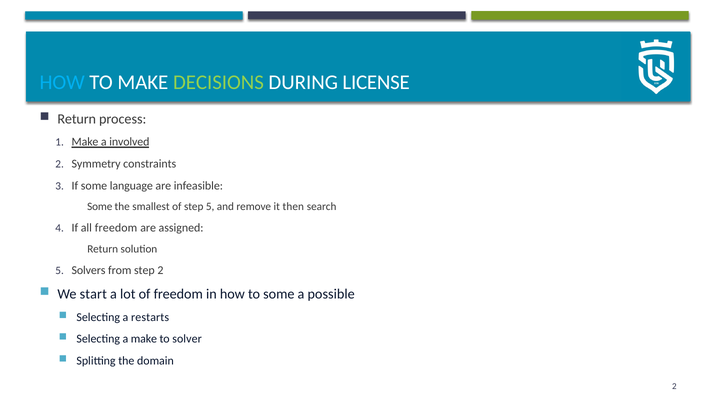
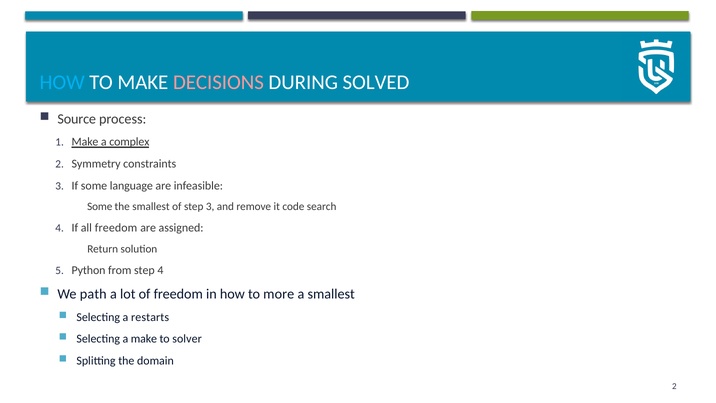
DECISIONS colour: light green -> pink
LICENSE: LICENSE -> SOLVED
Return at (77, 119): Return -> Source
involved: involved -> complex
step 5: 5 -> 3
then: then -> code
Solvers: Solvers -> Python
step 2: 2 -> 4
start: start -> path
to some: some -> more
a possible: possible -> smallest
